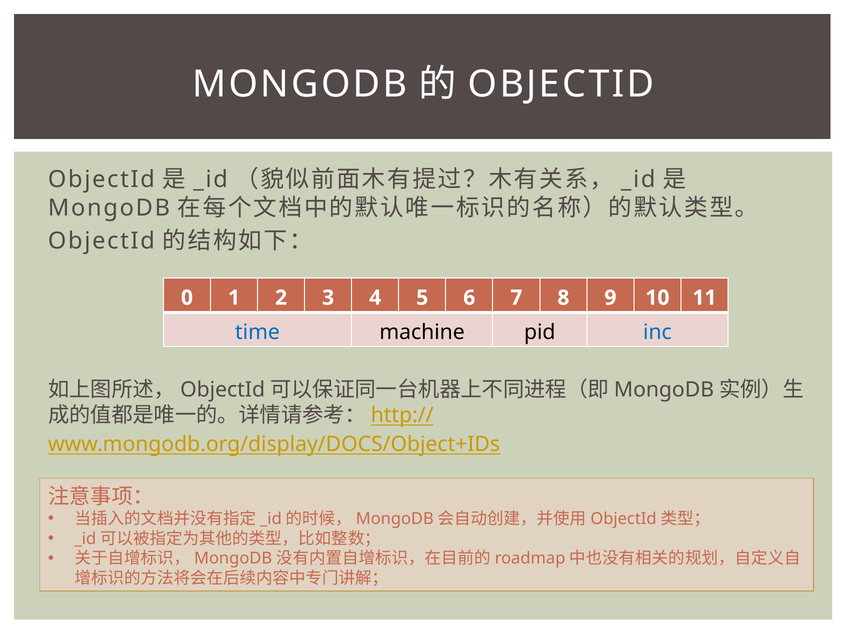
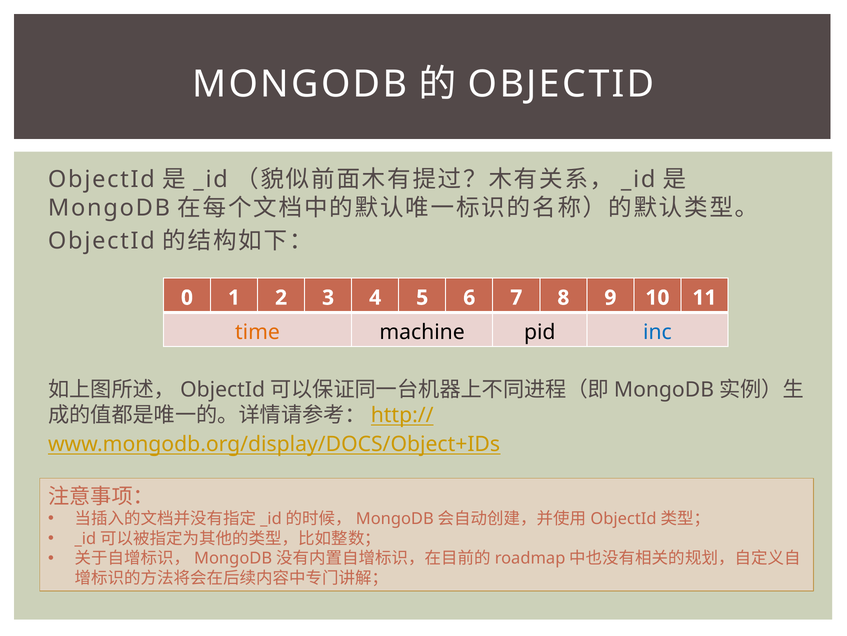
time colour: blue -> orange
